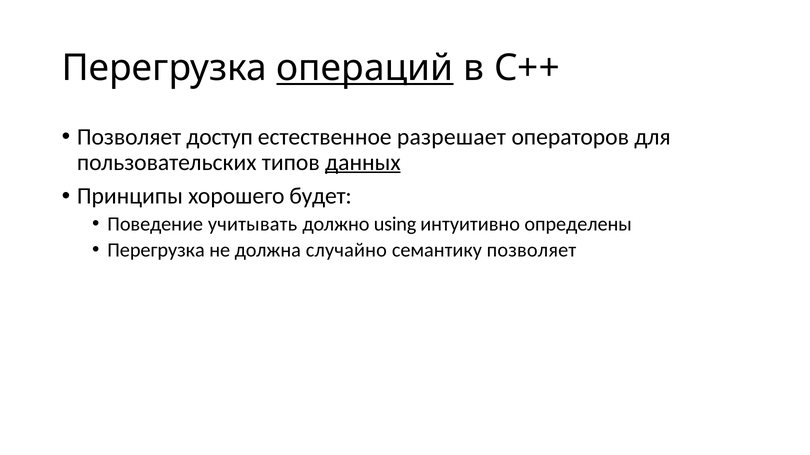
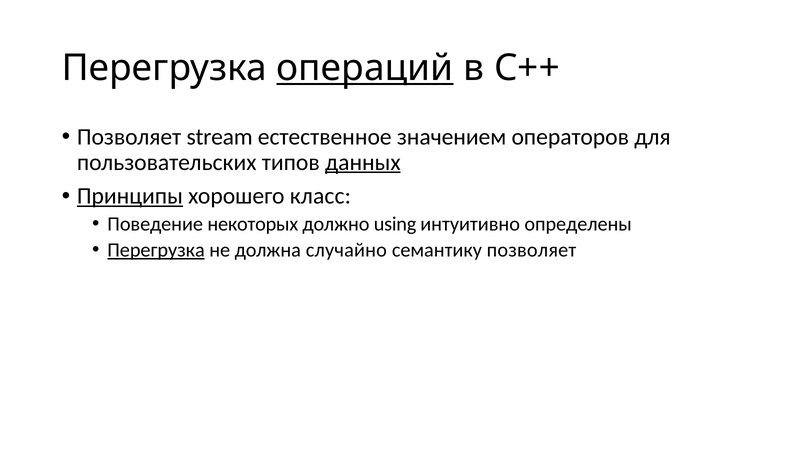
доступ: доступ -> stream
разрешает: разрешает -> значением
Принципы underline: none -> present
будет: будет -> класс
учитывать: учитывать -> некоторых
Перегрузка at (156, 250) underline: none -> present
